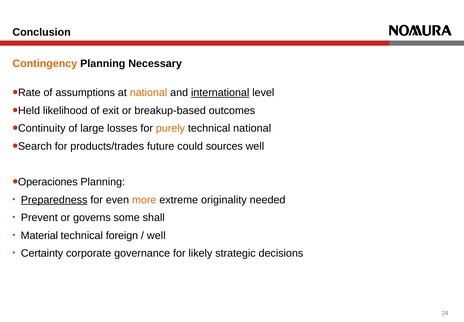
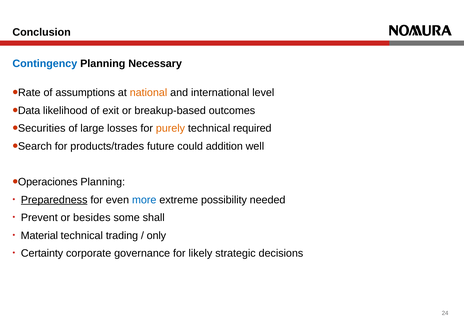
Contingency colour: orange -> blue
international underline: present -> none
Held: Held -> Data
Continuity: Continuity -> Securities
technical national: national -> required
sources: sources -> addition
more colour: orange -> blue
originality: originality -> possibility
governs: governs -> besides
foreign: foreign -> trading
well at (156, 235): well -> only
